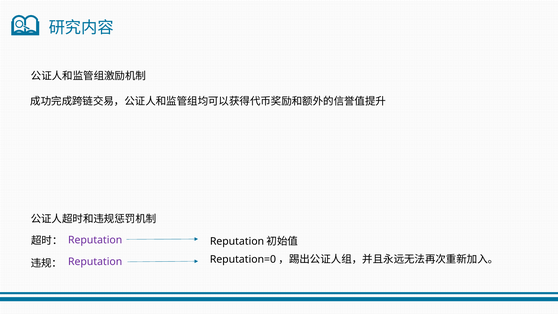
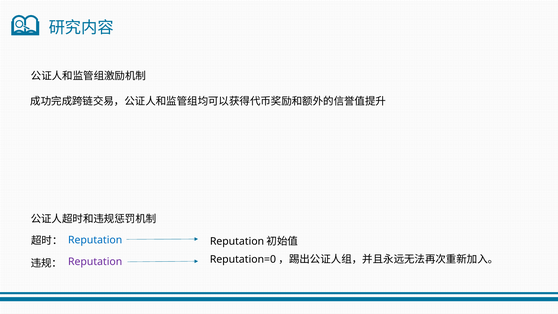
Reputation at (95, 240) colour: purple -> blue
